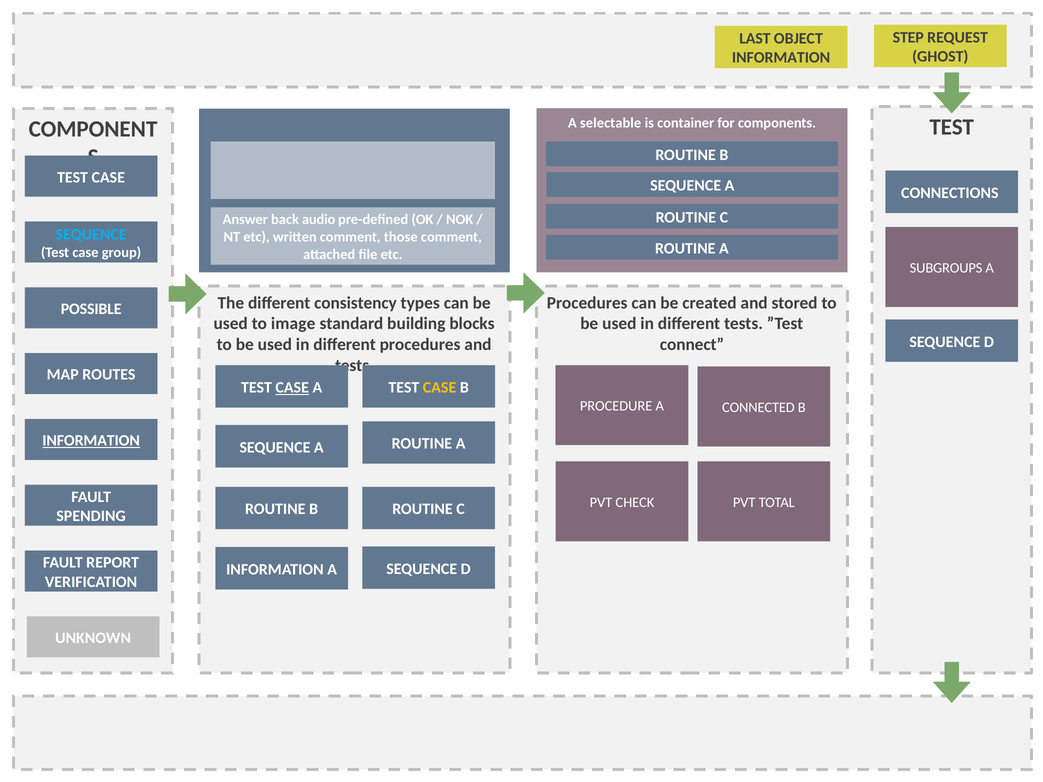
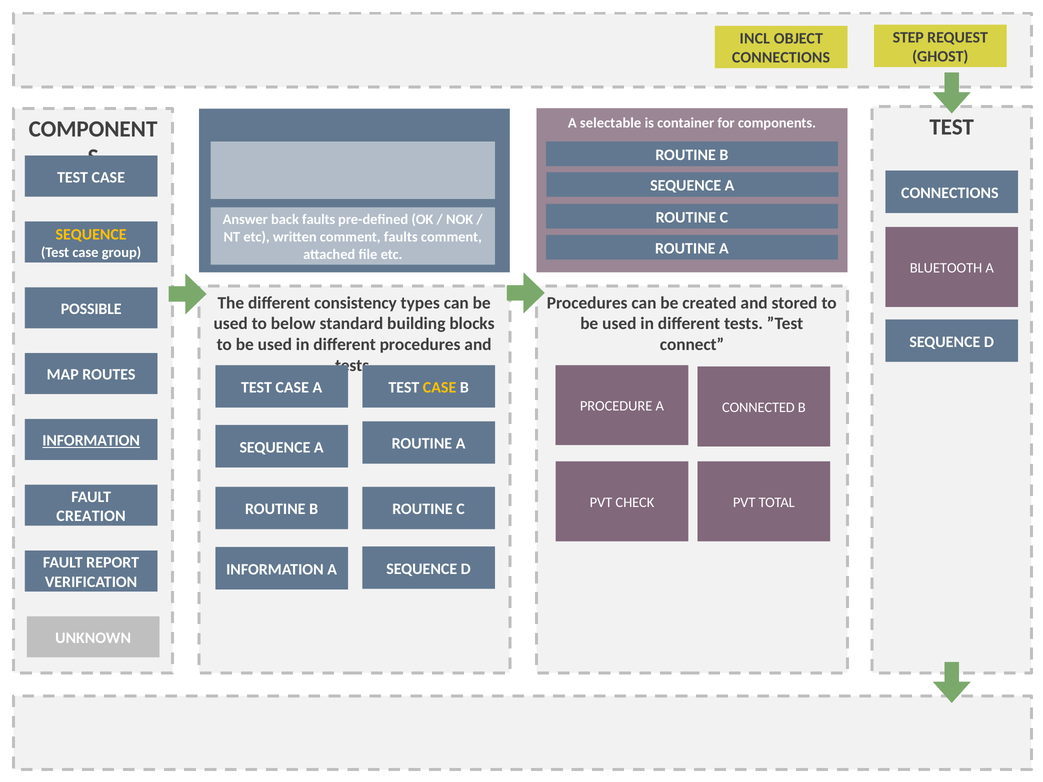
LAST: LAST -> INCL
INFORMATION at (781, 58): INFORMATION -> CONNECTIONS
back audio: audio -> faults
SEQUENCE at (91, 234) colour: light blue -> yellow
comment those: those -> faults
SUBGROUPS: SUBGROUPS -> BLUETOOTH
image: image -> below
CASE at (292, 388) underline: present -> none
SPENDING: SPENDING -> CREATION
